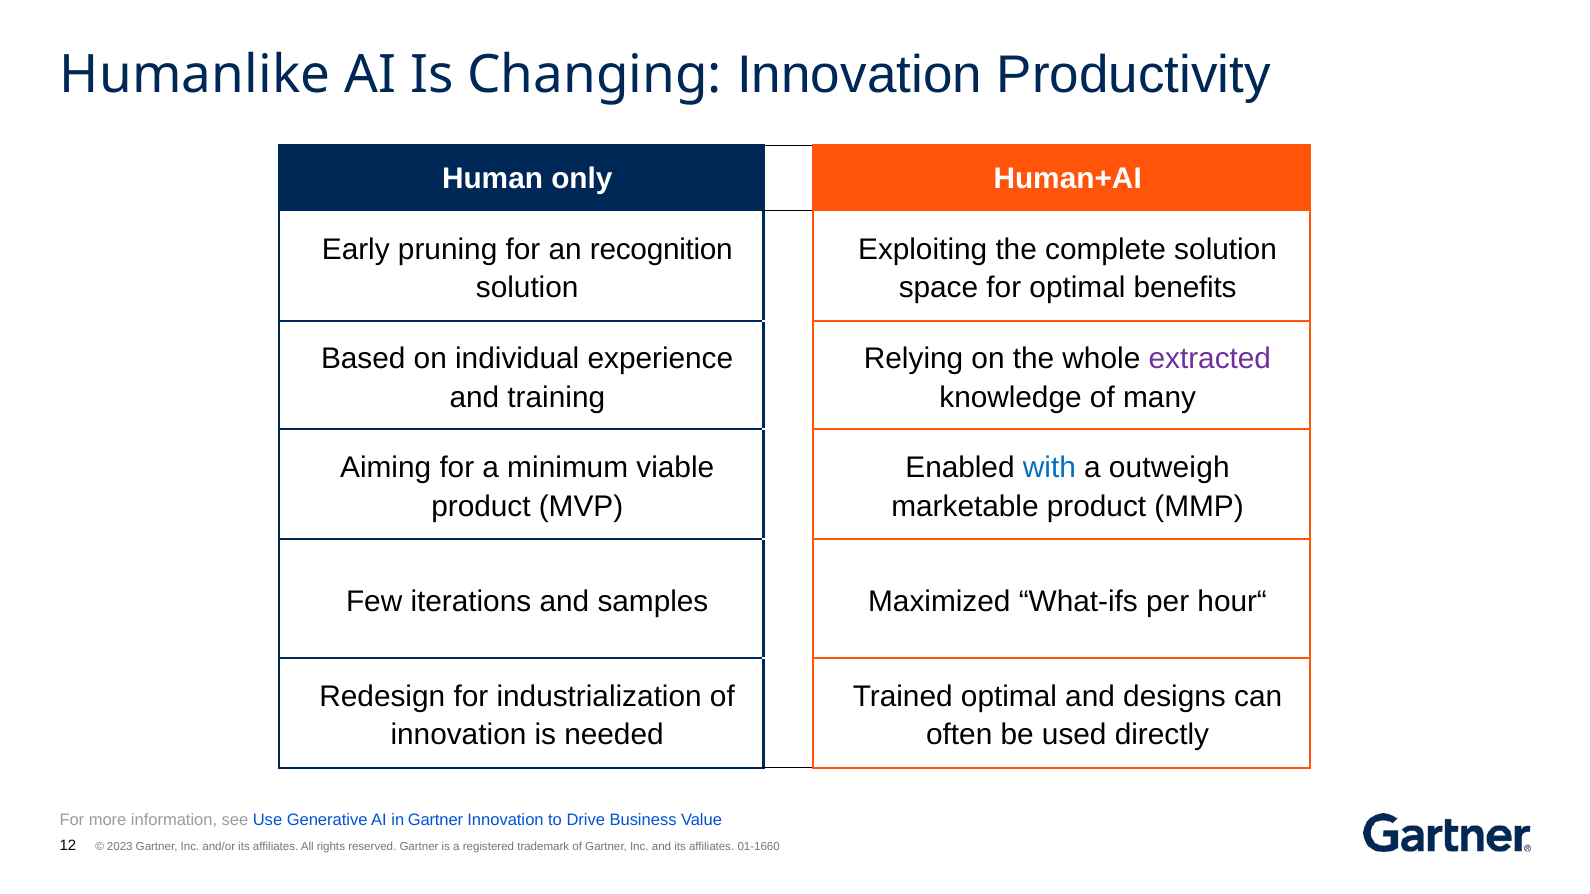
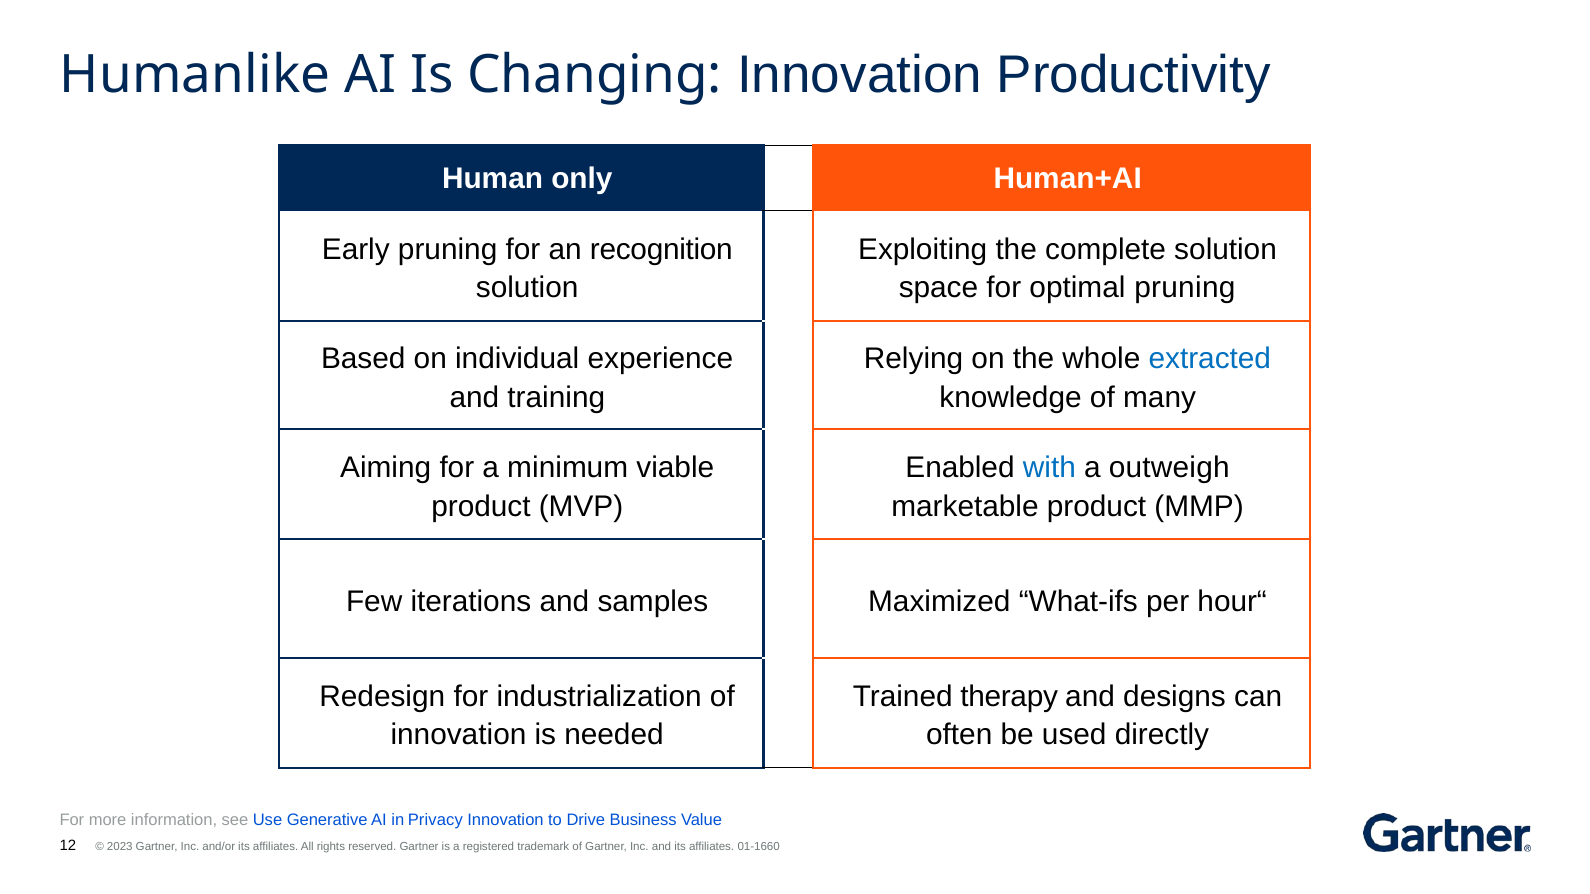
optimal benefits: benefits -> pruning
extracted colour: purple -> blue
Trained optimal: optimal -> therapy
in Gartner: Gartner -> Privacy
